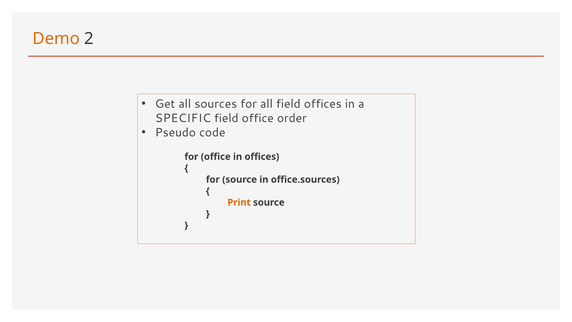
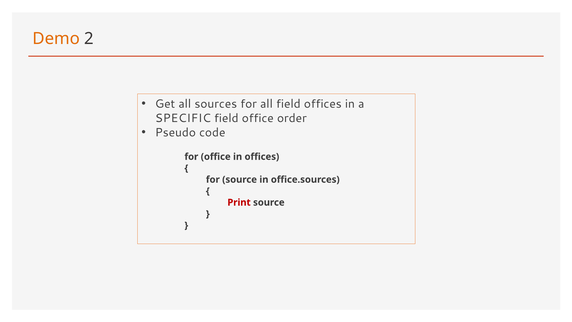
Print colour: orange -> red
